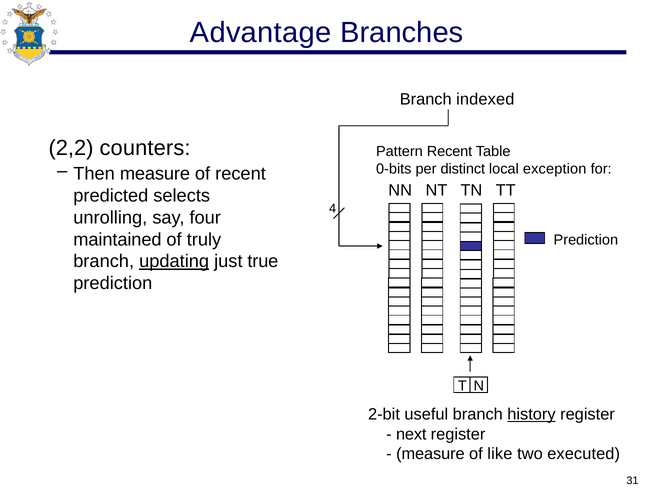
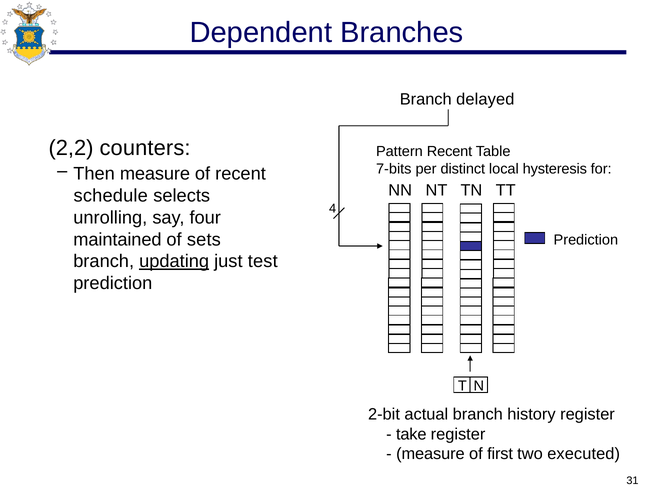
Advantage: Advantage -> Dependent
indexed: indexed -> delayed
0-bits: 0-bits -> 7-bits
exception: exception -> hysteresis
predicted: predicted -> schedule
truly: truly -> sets
true: true -> test
useful: useful -> actual
history underline: present -> none
next: next -> take
like: like -> first
